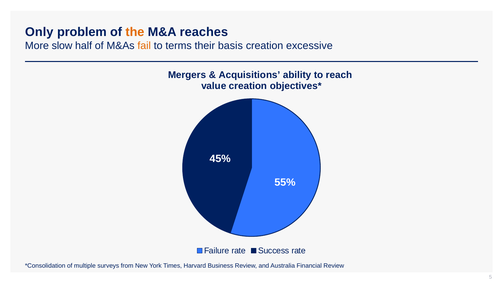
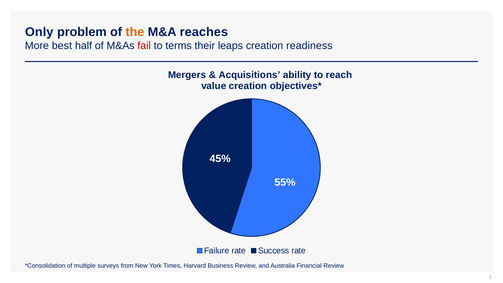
slow: slow -> best
fail colour: orange -> red
basis: basis -> leaps
excessive: excessive -> readiness
